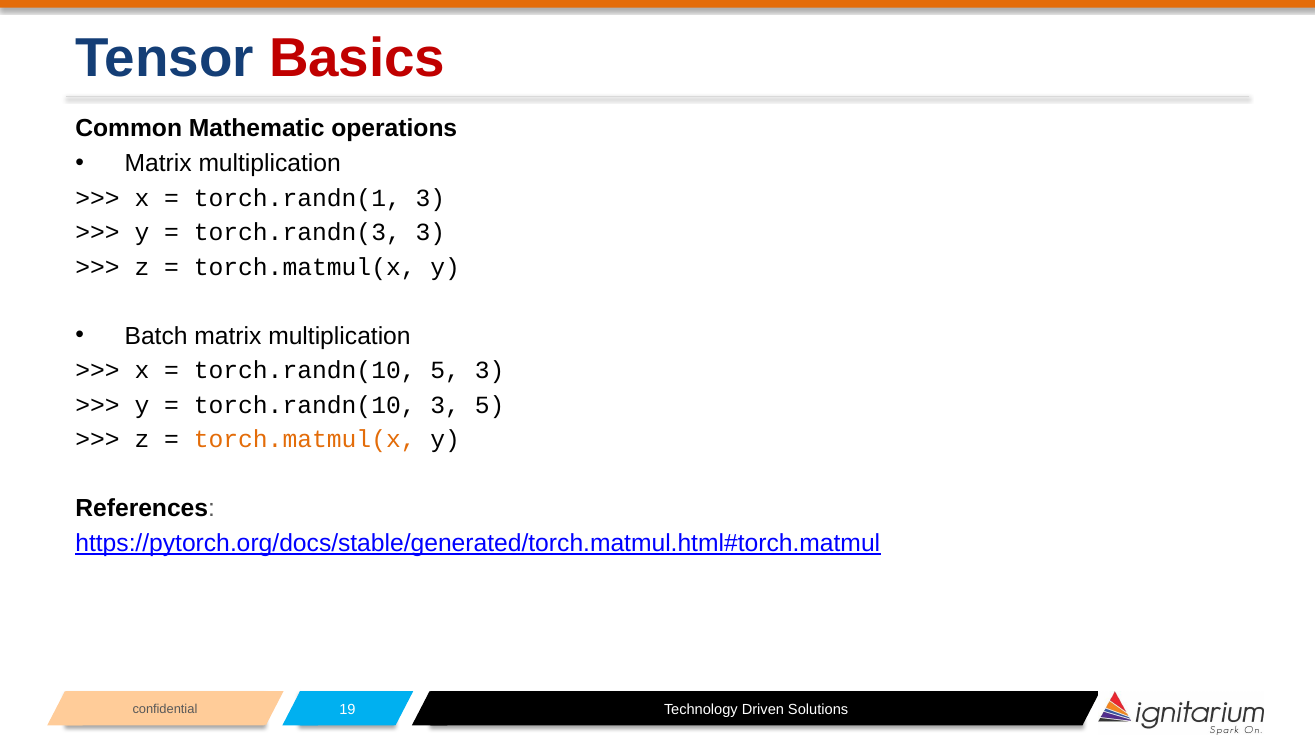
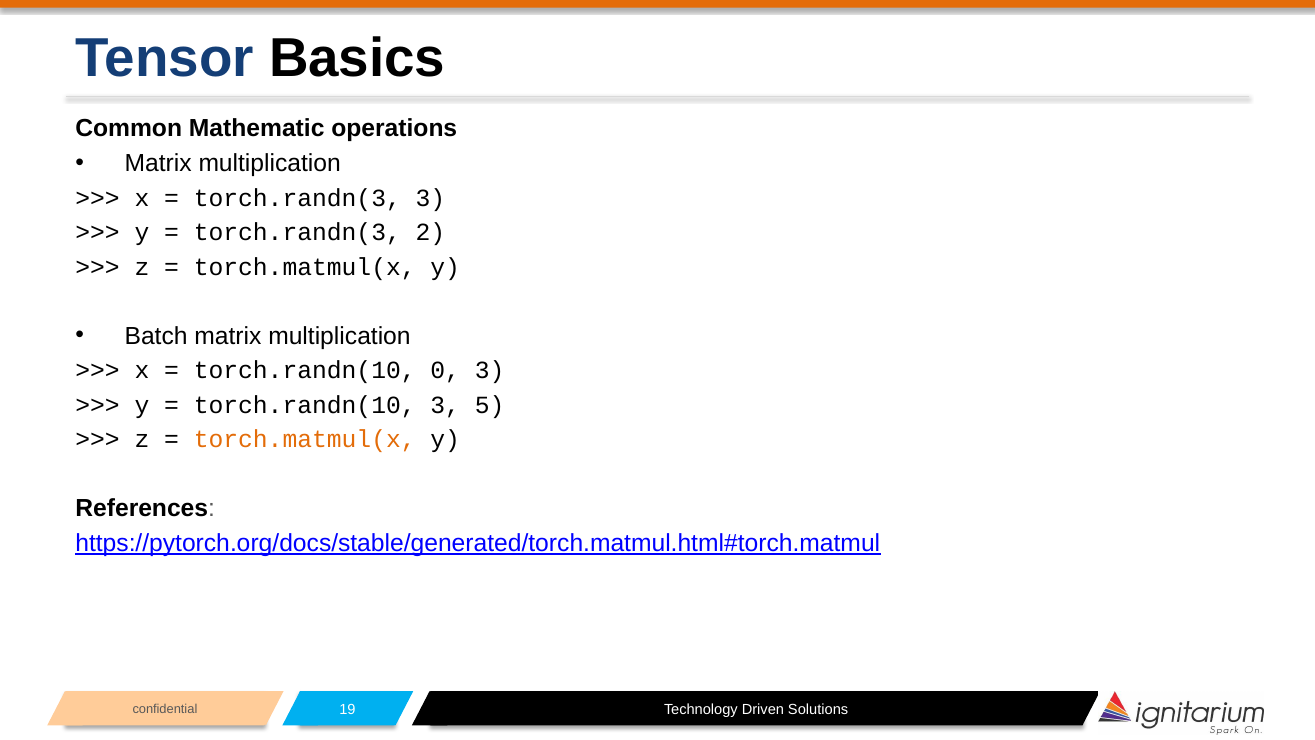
Basics colour: red -> black
torch.randn(1 at (297, 198): torch.randn(1 -> torch.randn(3
torch.randn(3 3: 3 -> 2
torch.randn(10 5: 5 -> 0
